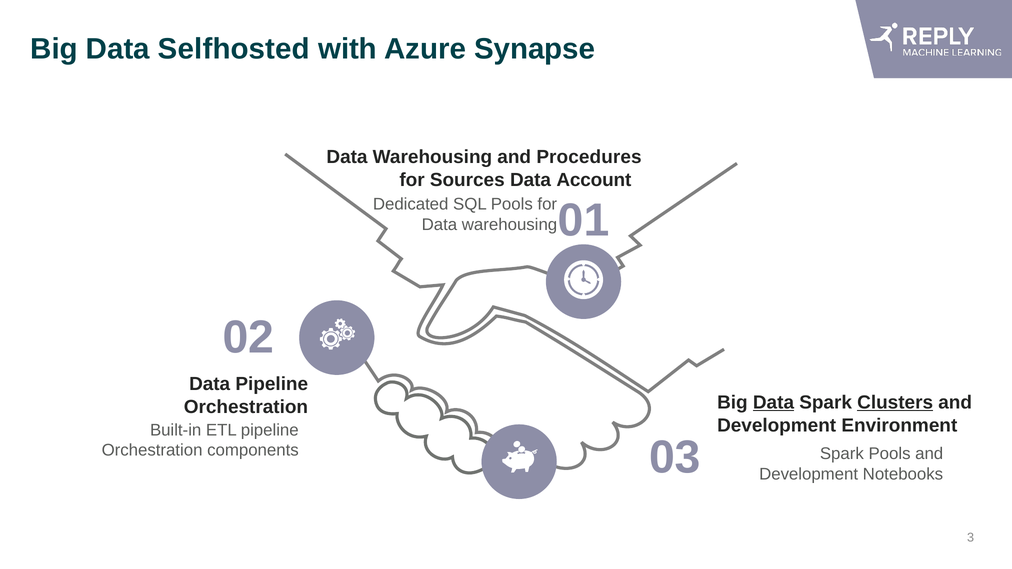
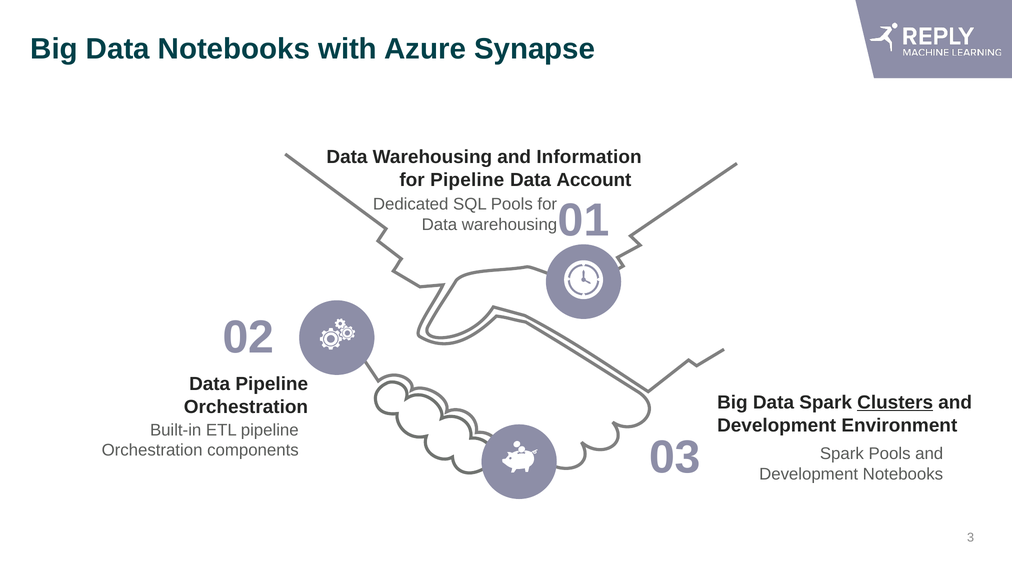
Data Selfhosted: Selfhosted -> Notebooks
Procedures: Procedures -> Information
for Sources: Sources -> Pipeline
Data at (773, 403) underline: present -> none
